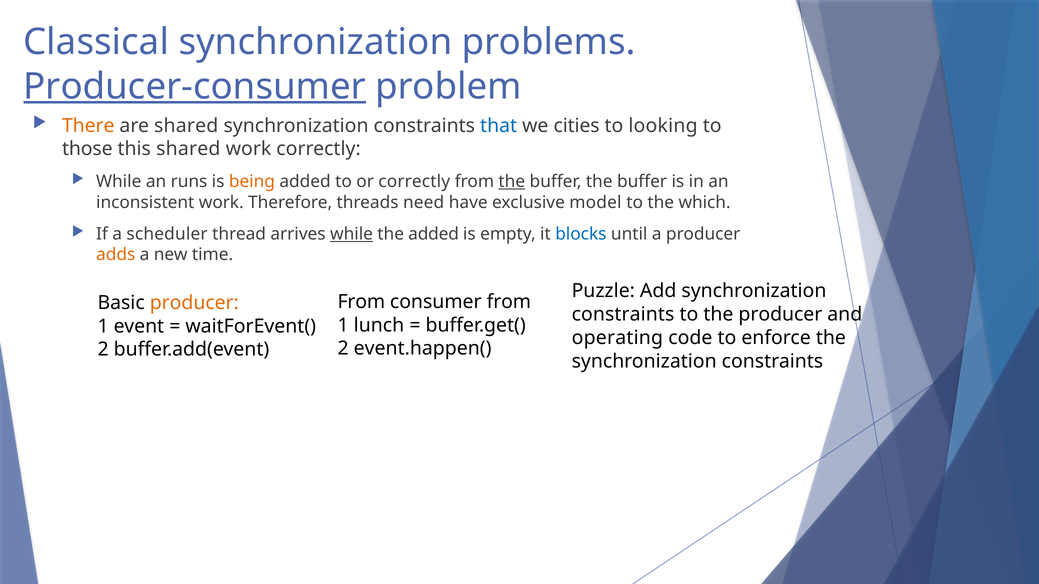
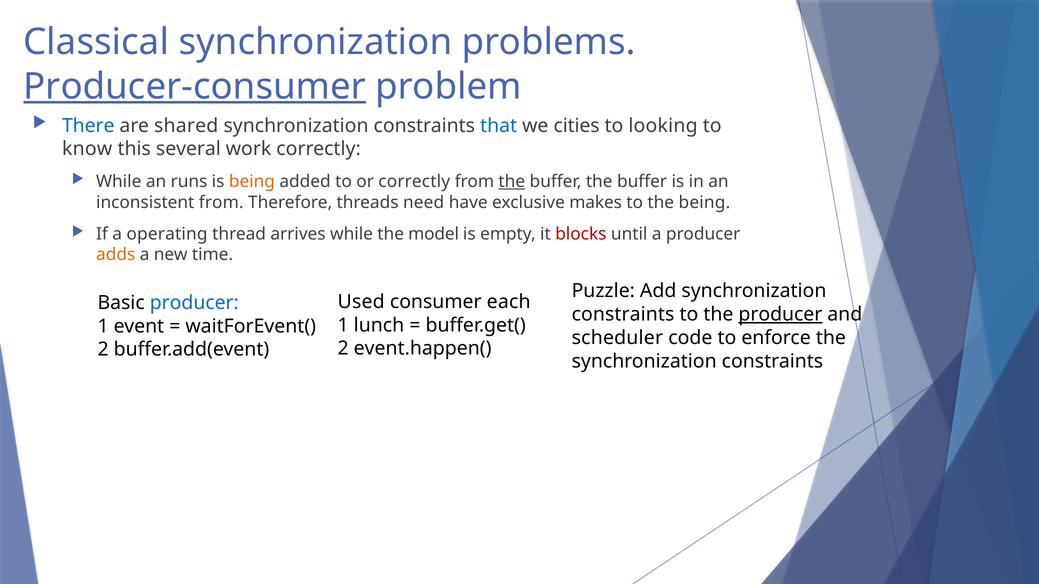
There colour: orange -> blue
those: those -> know
this shared: shared -> several
inconsistent work: work -> from
model: model -> makes
the which: which -> being
scheduler: scheduler -> operating
while at (352, 234) underline: present -> none
the added: added -> model
blocks colour: blue -> red
From at (361, 302): From -> Used
consumer from: from -> each
producer at (194, 303) colour: orange -> blue
producer at (780, 315) underline: none -> present
operating: operating -> scheduler
